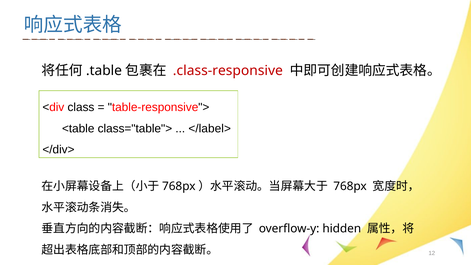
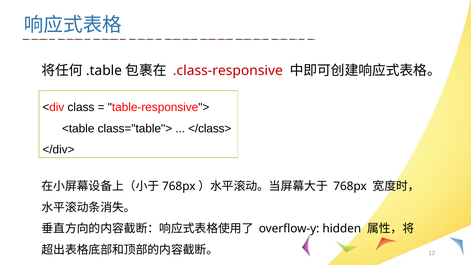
</label>: </label> -> </class>
